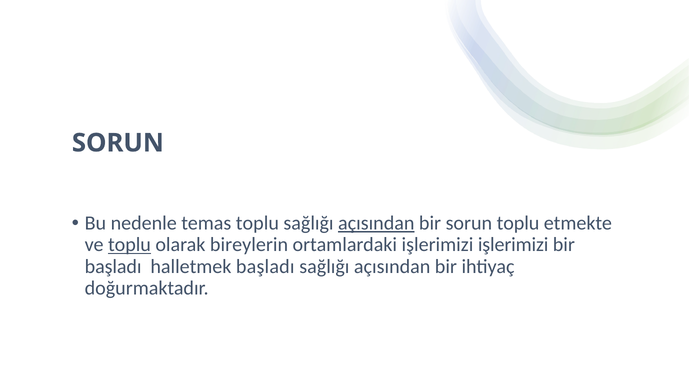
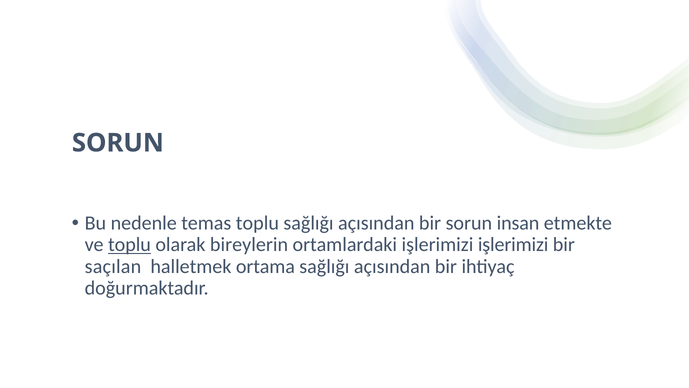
açısından at (376, 223) underline: present -> none
sorun toplu: toplu -> insan
başladı at (113, 266): başladı -> saçılan
halletmek başladı: başladı -> ortama
